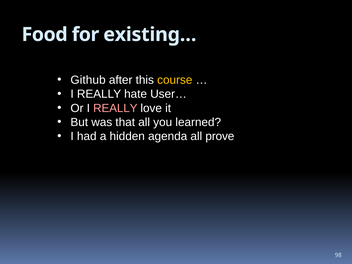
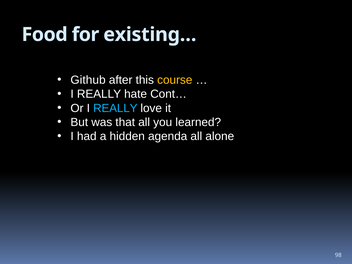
User…: User… -> Cont…
REALLY at (115, 108) colour: pink -> light blue
prove: prove -> alone
